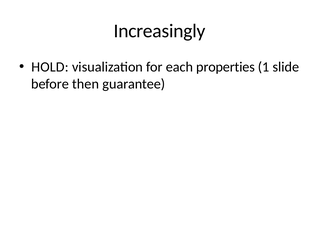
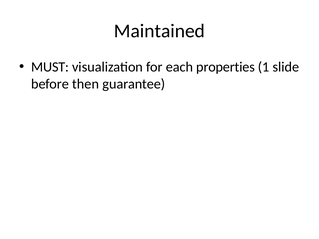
Increasingly: Increasingly -> Maintained
HOLD: HOLD -> MUST
